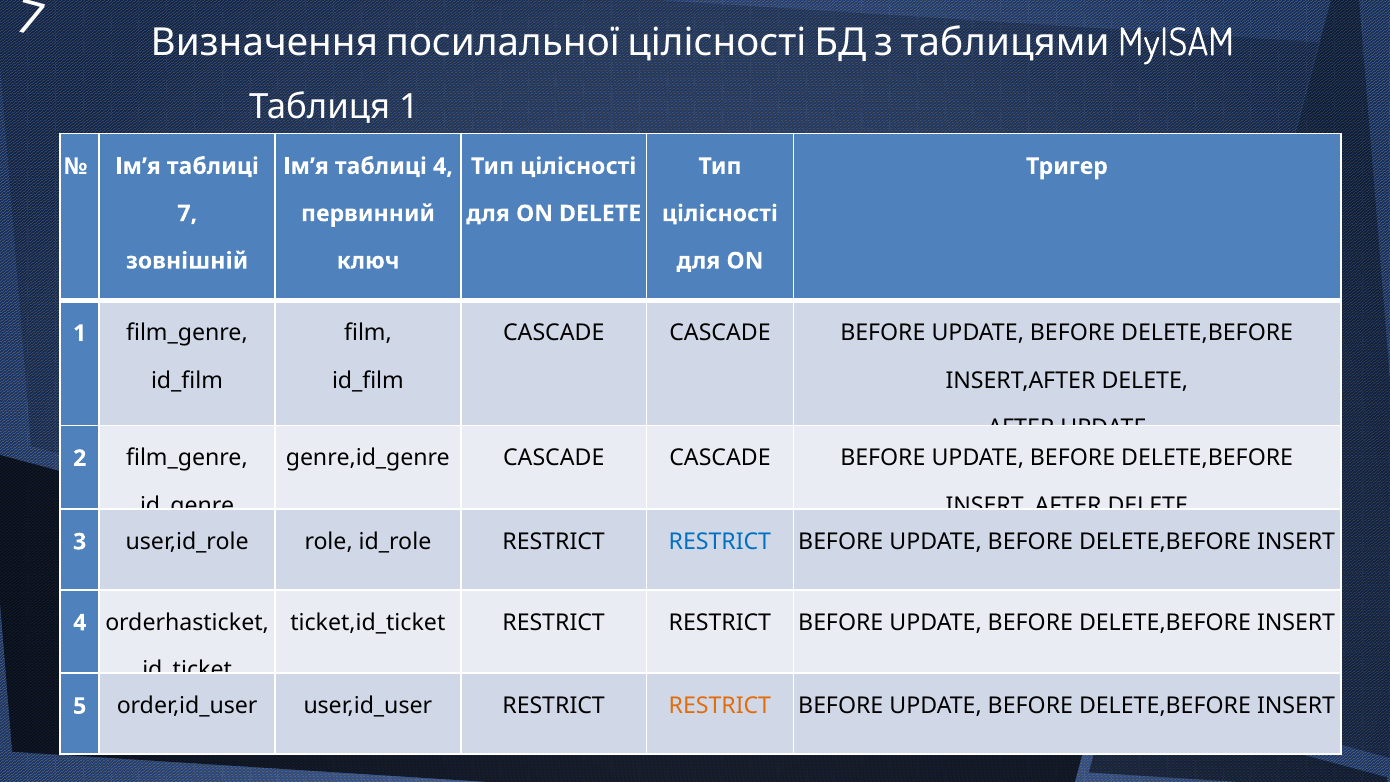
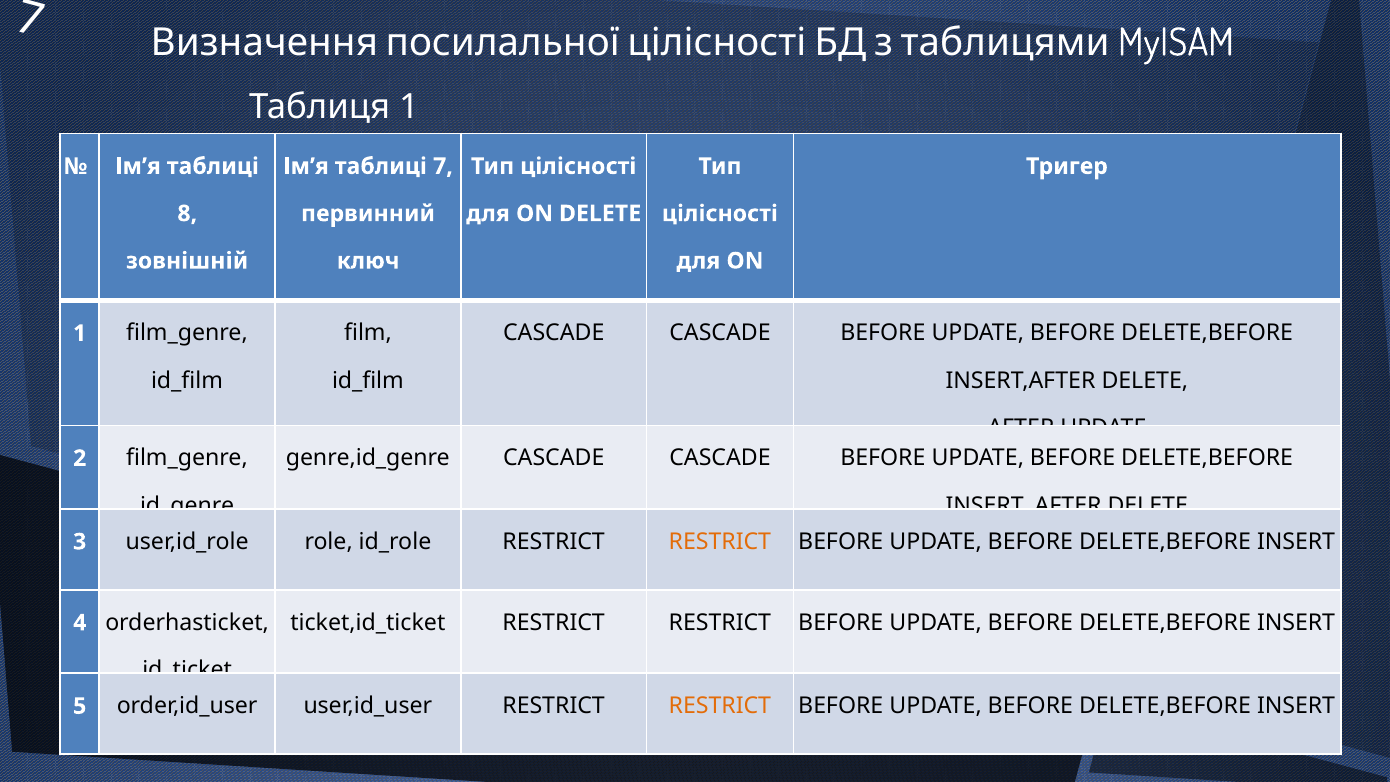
таблиці 4: 4 -> 7
7 at (187, 214): 7 -> 8
RESTRICT at (720, 542) colour: blue -> orange
